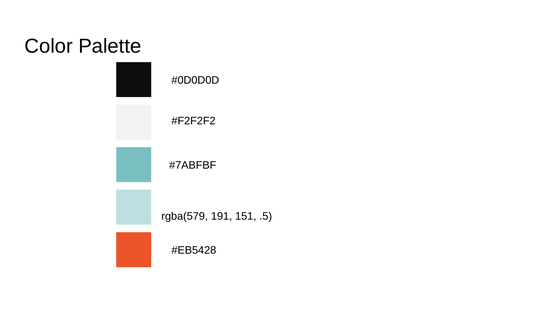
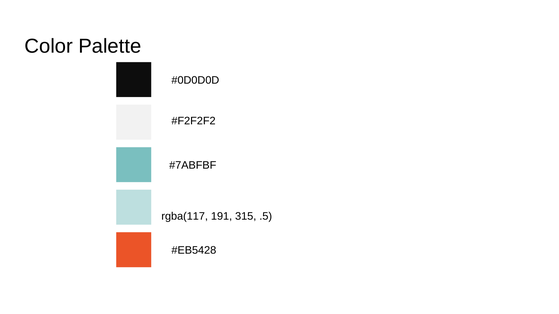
rgba(579: rgba(579 -> rgba(117
151: 151 -> 315
